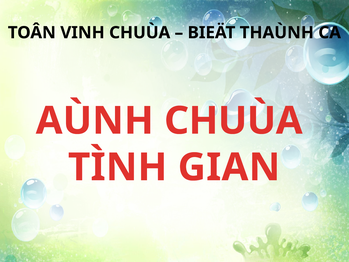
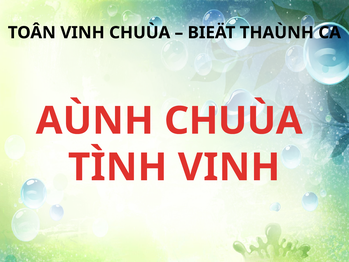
TÌNH GIAN: GIAN -> VINH
